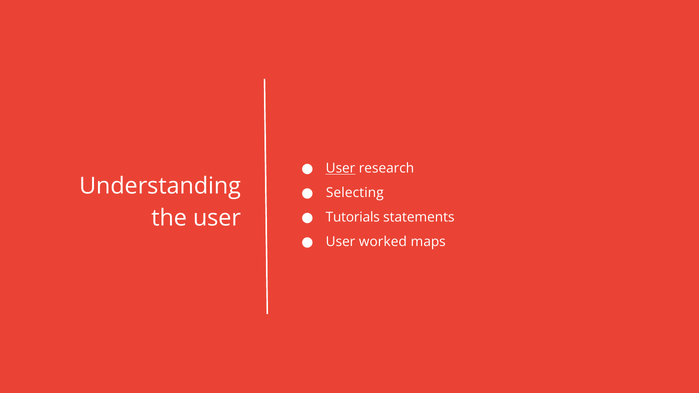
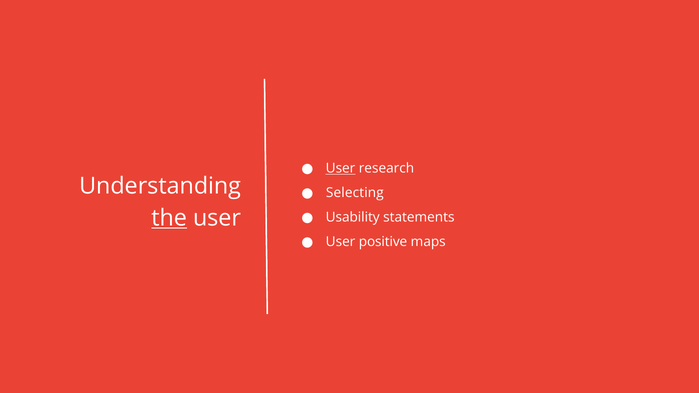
the underline: none -> present
Tutorials: Tutorials -> Usability
worked: worked -> positive
